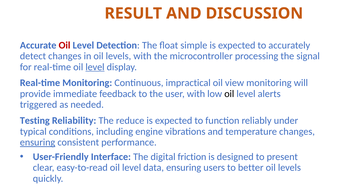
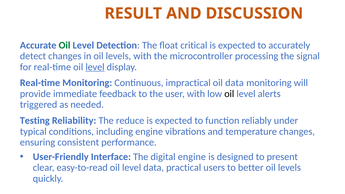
Oil at (65, 45) colour: red -> green
simple: simple -> critical
oil view: view -> data
ensuring at (38, 142) underline: present -> none
digital friction: friction -> engine
data ensuring: ensuring -> practical
